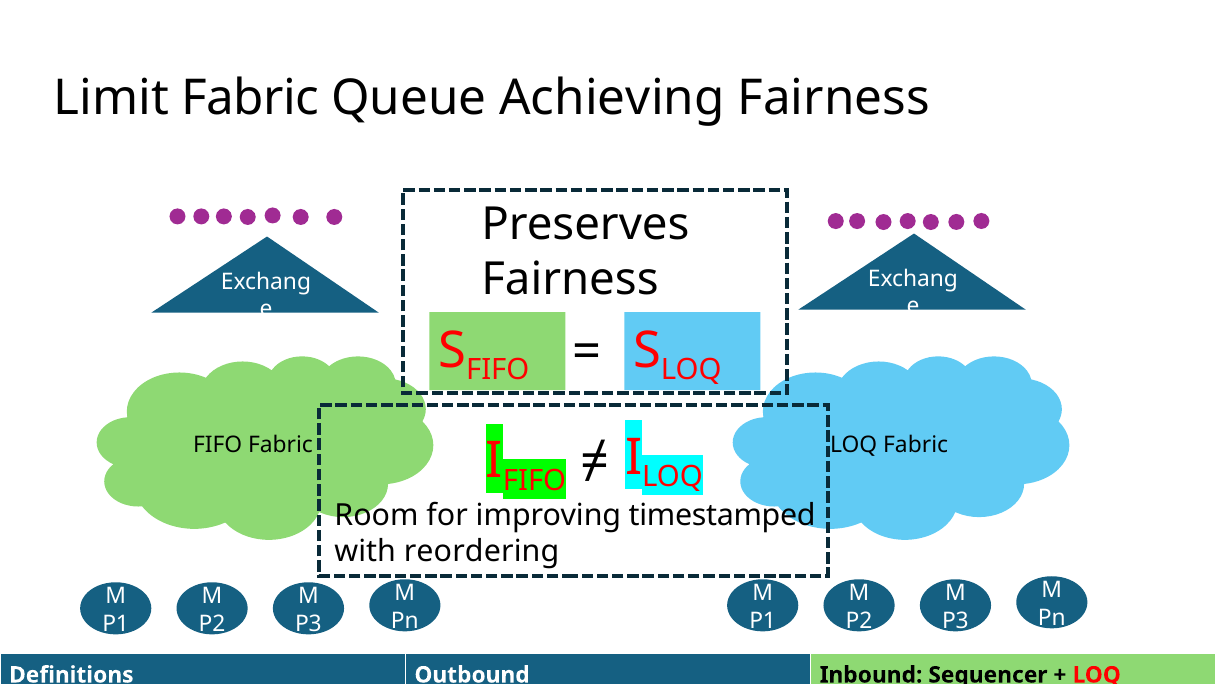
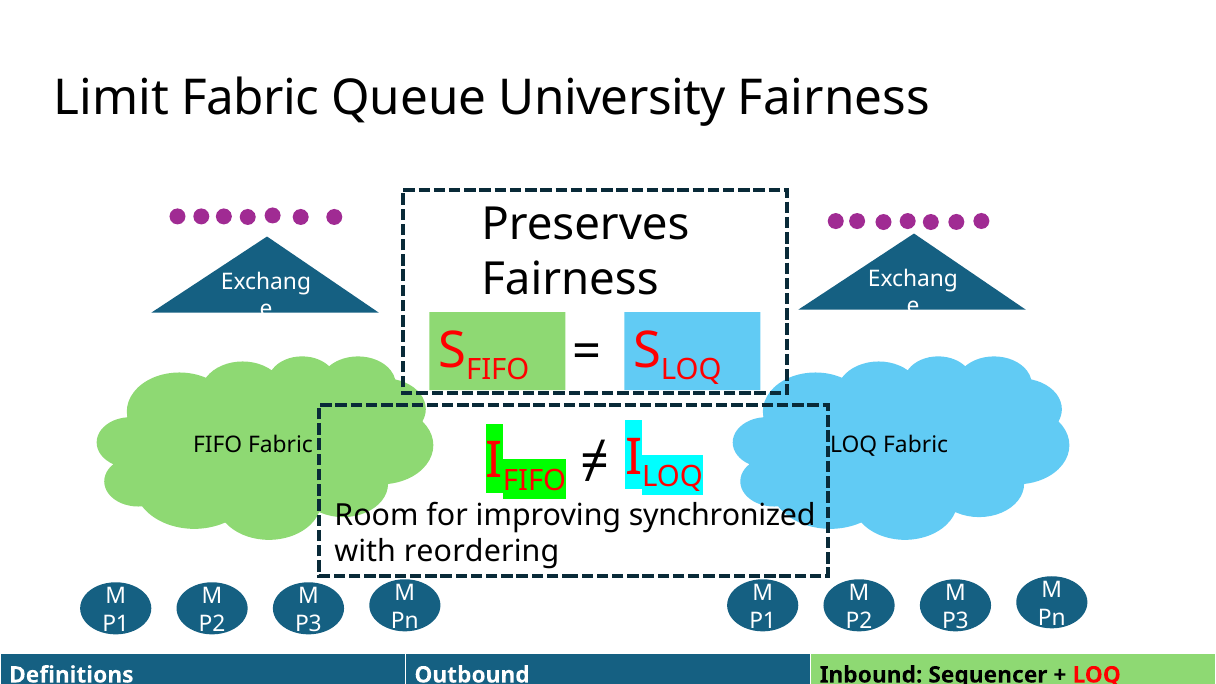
Achieving: Achieving -> University
timestamped: timestamped -> synchronized
